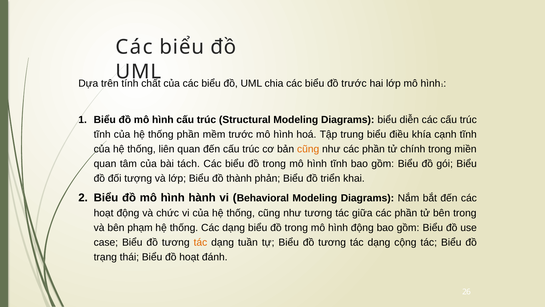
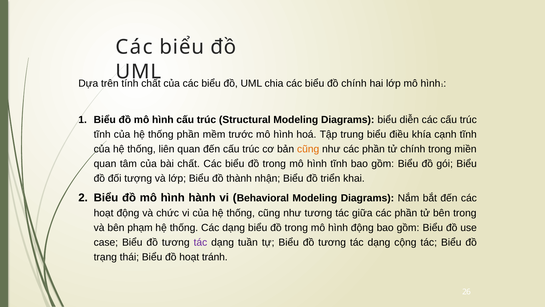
đồ trước: trước -> chính
bài tách: tách -> chất
phản: phản -> nhận
tác at (200, 242) colour: orange -> purple
đánh: đánh -> tránh
